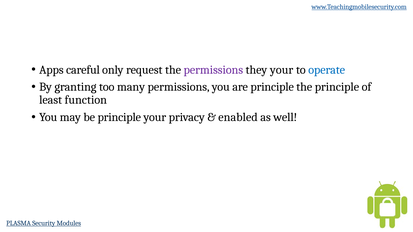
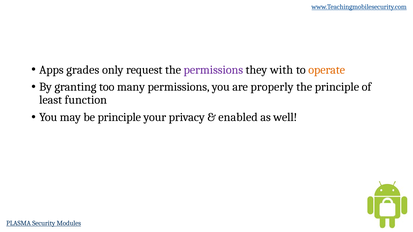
careful: careful -> grades
they your: your -> with
operate colour: blue -> orange
are principle: principle -> properly
